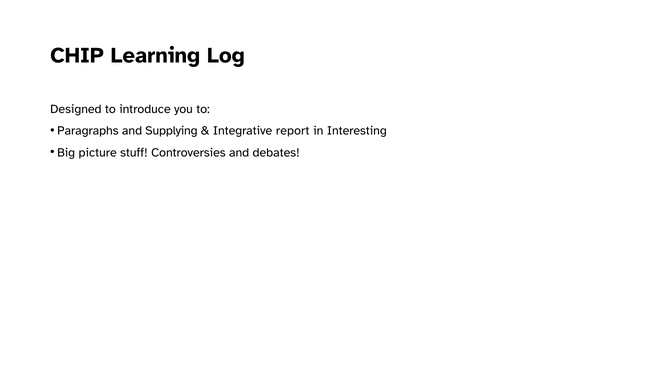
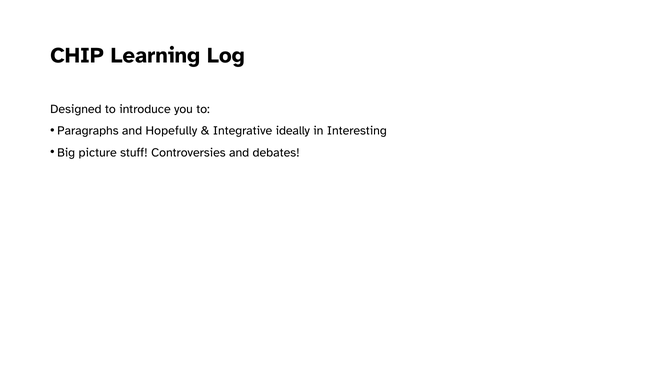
Supplying: Supplying -> Hopefully
report: report -> ideally
